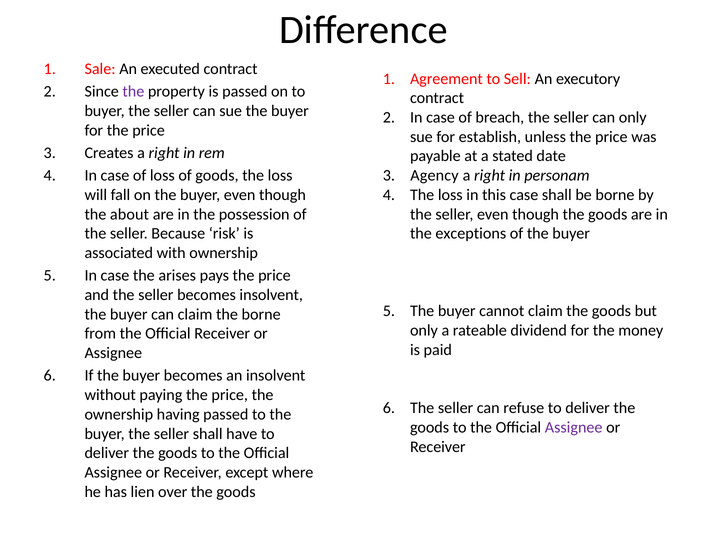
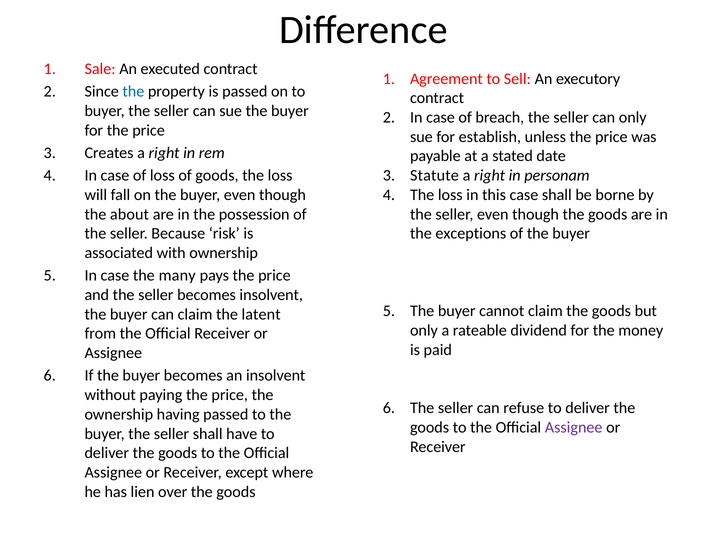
the at (133, 92) colour: purple -> blue
Agency: Agency -> Statute
arises: arises -> many
the borne: borne -> latent
